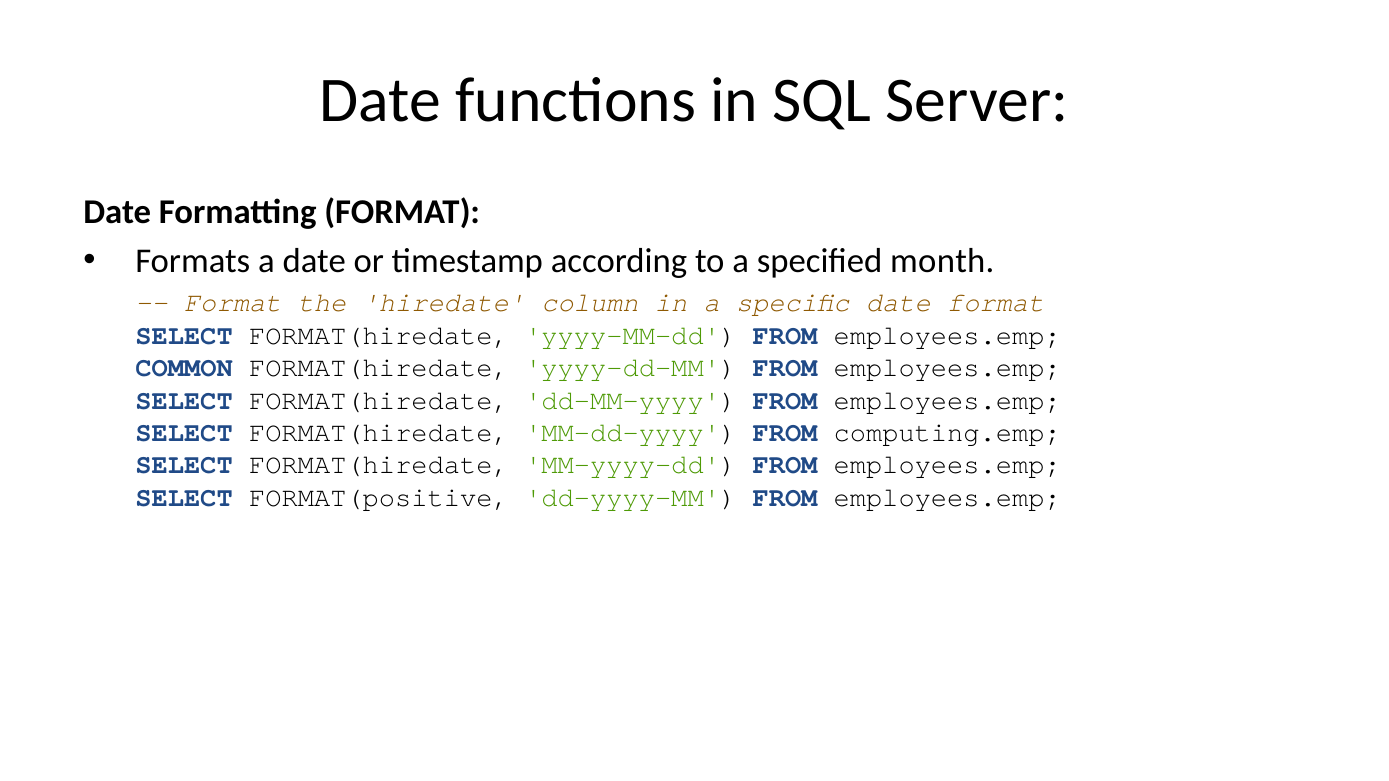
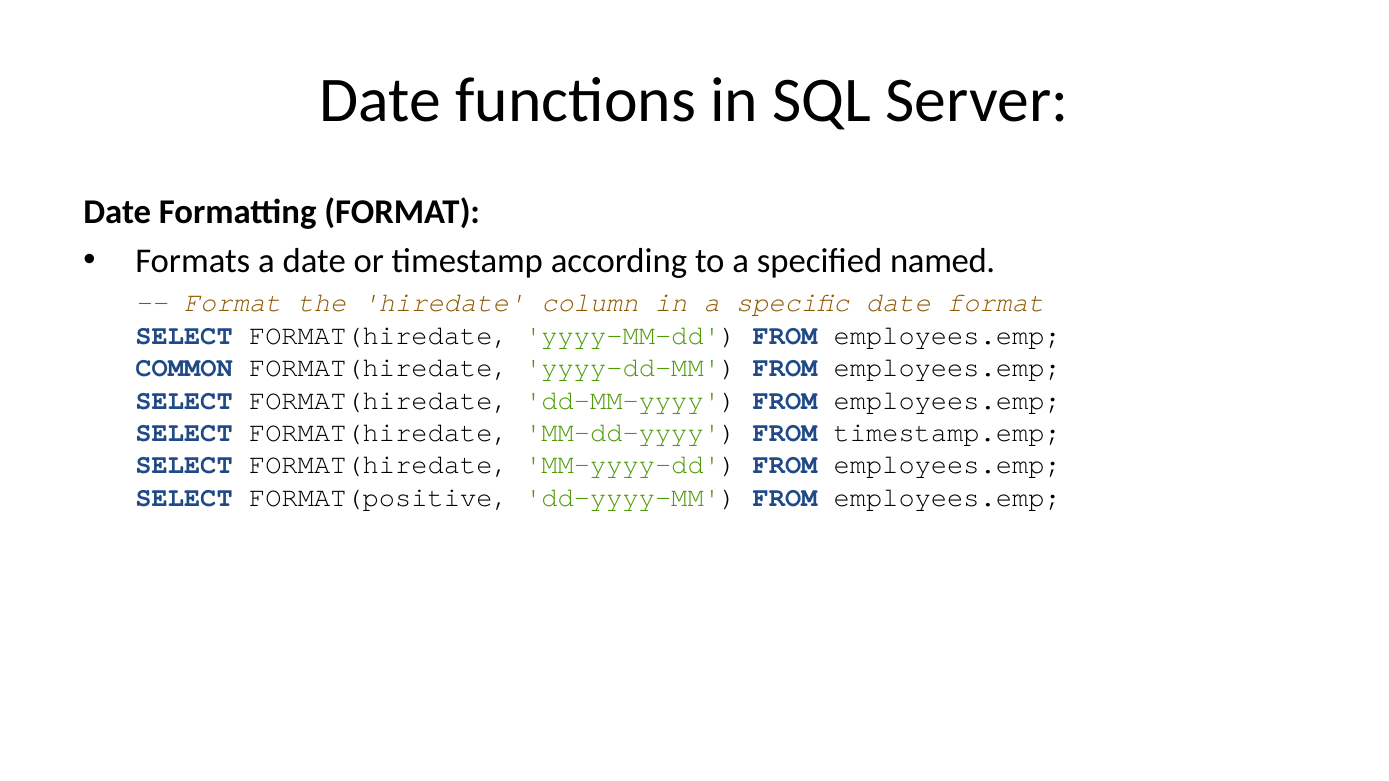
month: month -> named
computing.emp: computing.emp -> timestamp.emp
